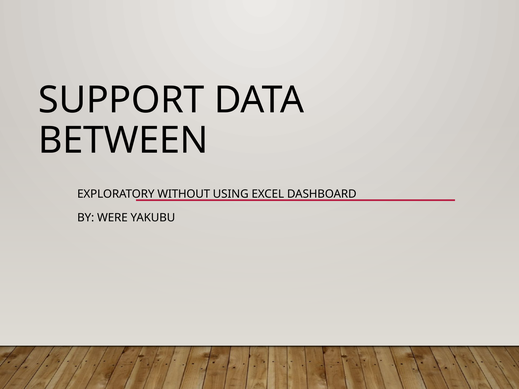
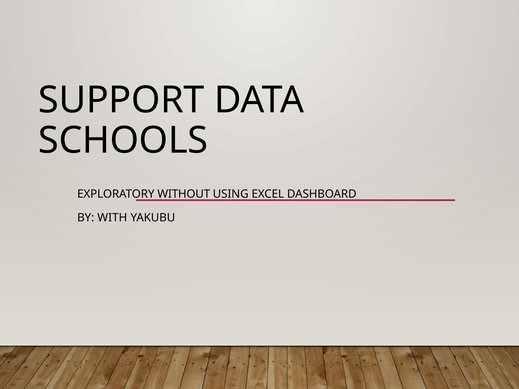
BETWEEN: BETWEEN -> SCHOOLS
WERE: WERE -> WITH
